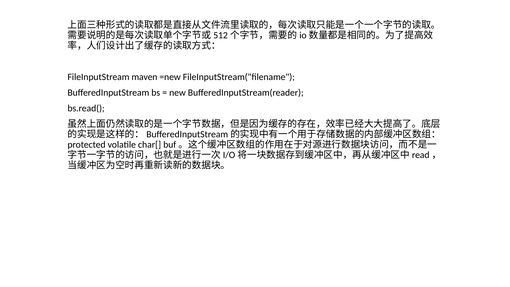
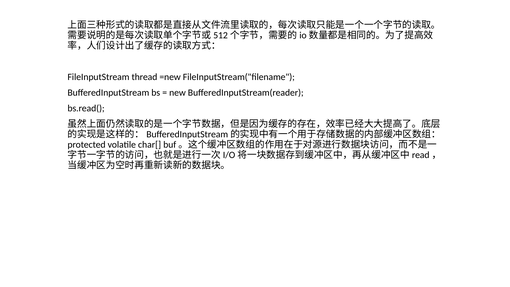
maven: maven -> thread
